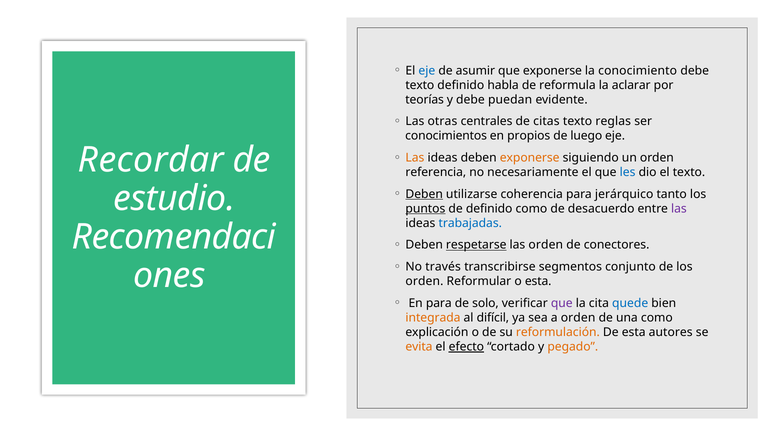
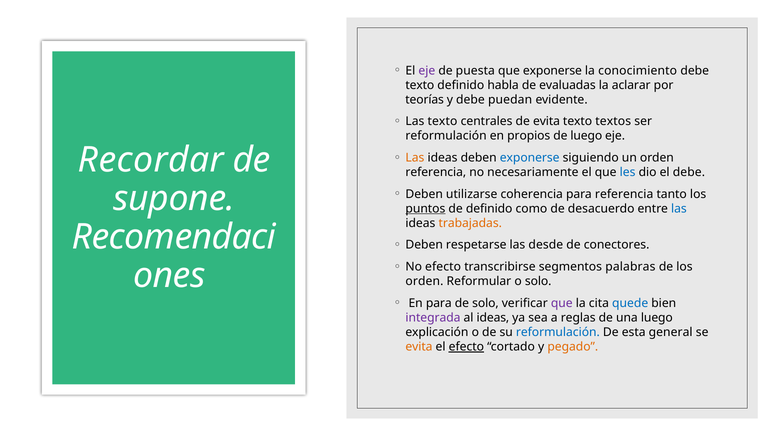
eje at (427, 71) colour: blue -> purple
asumir: asumir -> puesta
reformula: reformula -> evaluadas
Las otras: otras -> texto
de citas: citas -> evita
reglas: reglas -> textos
conocimientos at (446, 136): conocimientos -> reformulación
exponerse at (530, 158) colour: orange -> blue
el texto: texto -> debe
Deben at (424, 194) underline: present -> none
para jerárquico: jerárquico -> referencia
estudio: estudio -> supone
las at (679, 209) colour: purple -> blue
trabajadas colour: blue -> orange
respetarse underline: present -> none
las orden: orden -> desde
No través: través -> efecto
conjunto: conjunto -> palabras
o esta: esta -> solo
integrada colour: orange -> purple
al difícil: difícil -> ideas
a orden: orden -> reglas
una como: como -> luego
reformulación at (558, 333) colour: orange -> blue
autores: autores -> general
